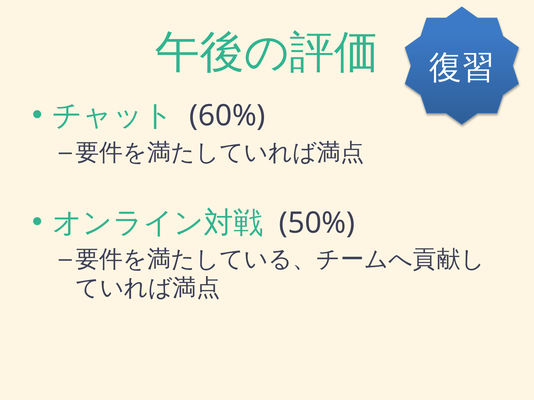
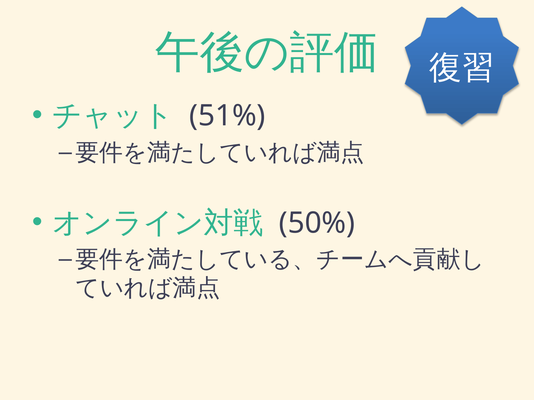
60%: 60% -> 51%
